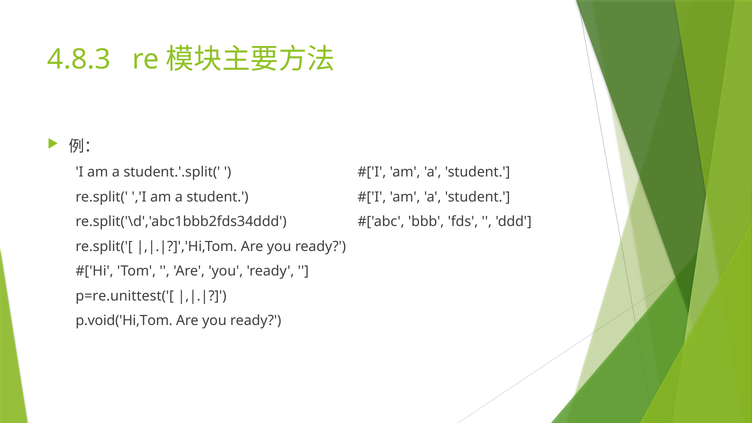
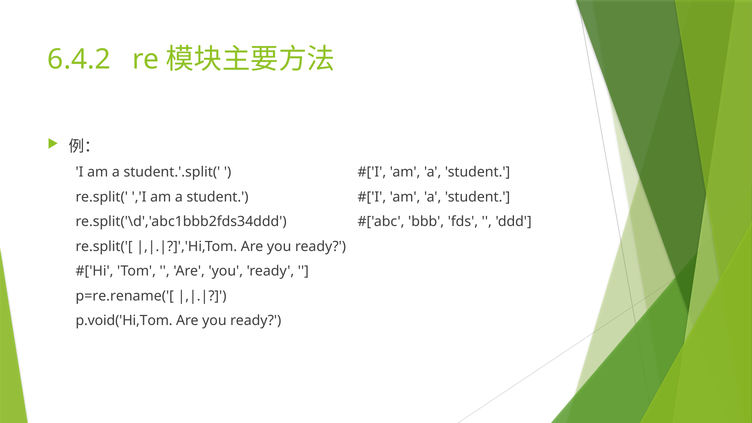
4.8.3: 4.8.3 -> 6.4.2
p=re.unittest('[: p=re.unittest('[ -> p=re.rename('[
